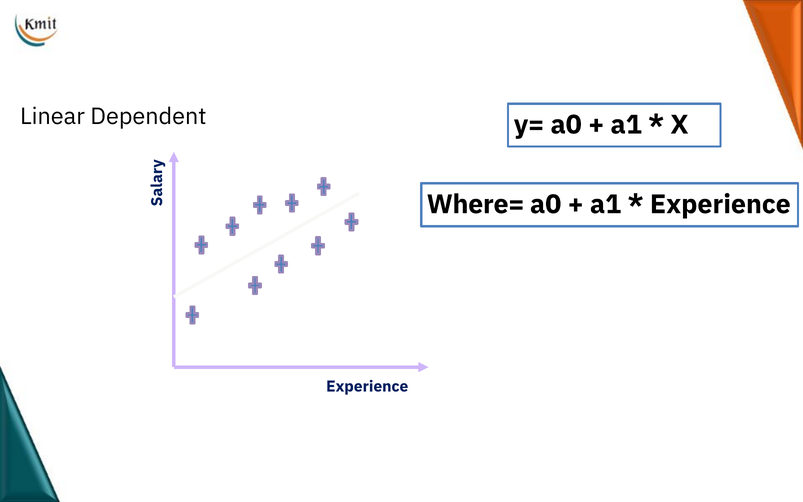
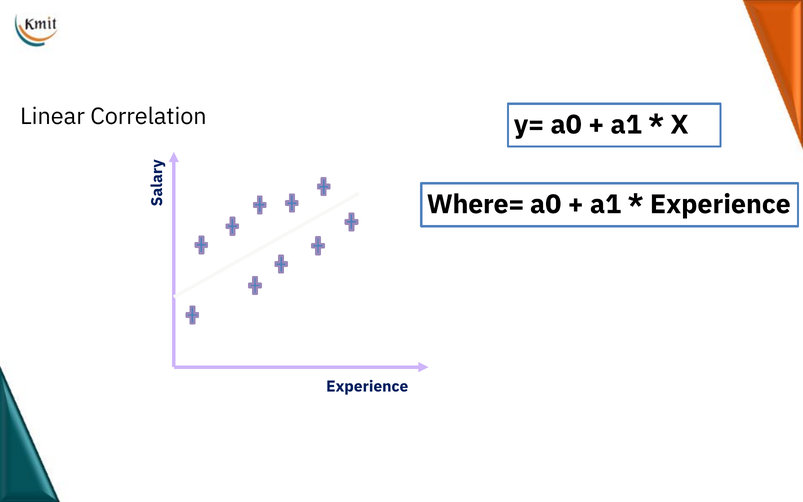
Dependent: Dependent -> Correlation
